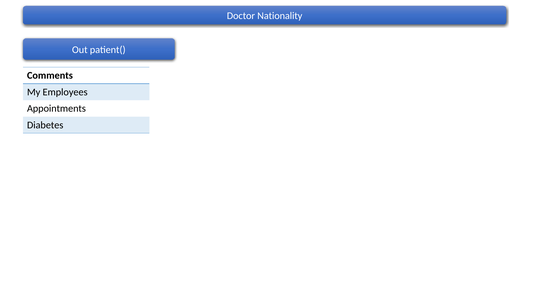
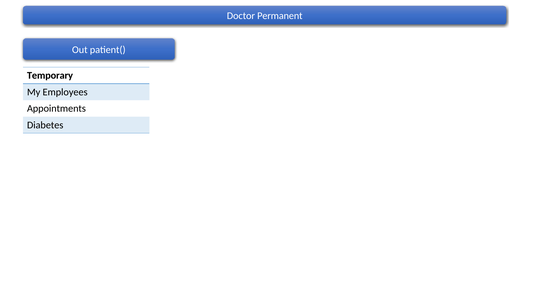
Nationality: Nationality -> Permanent
Comments: Comments -> Temporary
